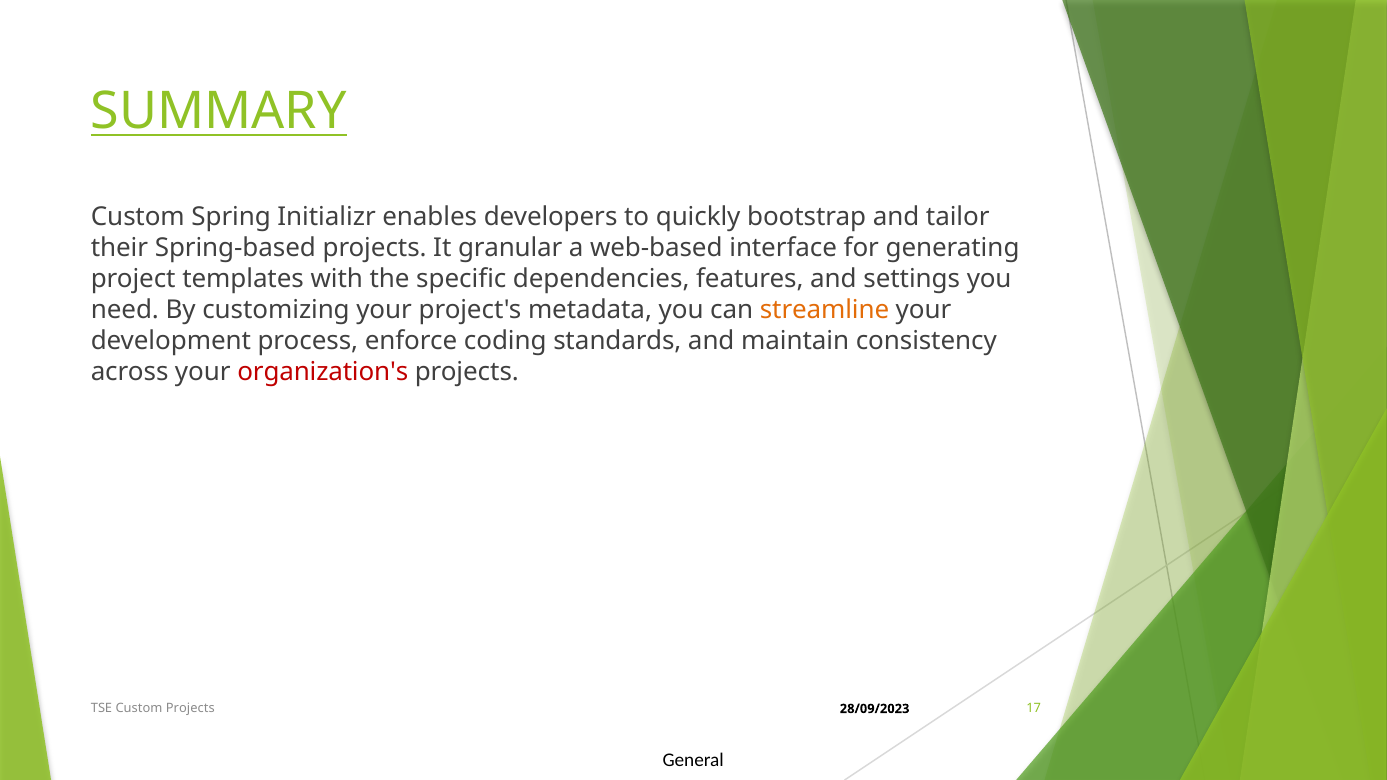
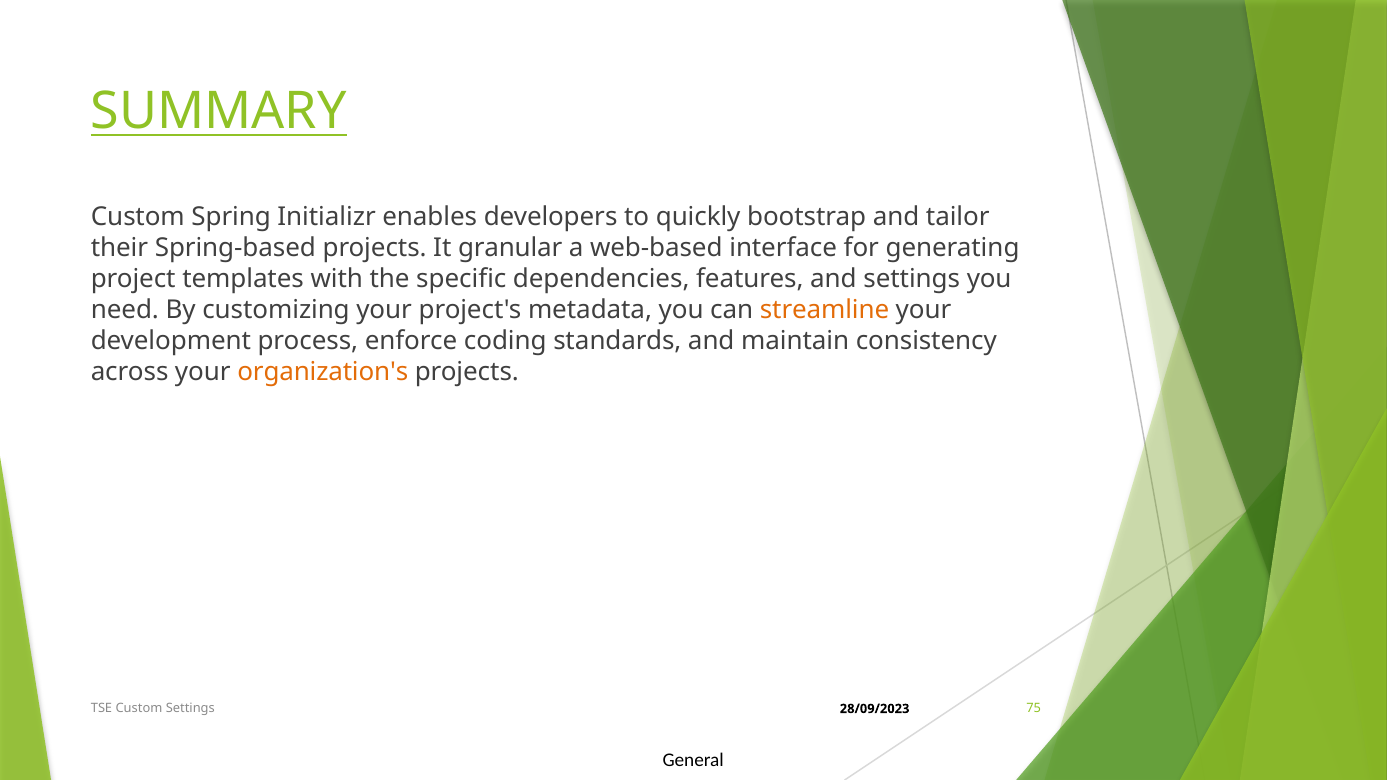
organization's colour: red -> orange
Custom Projects: Projects -> Settings
17: 17 -> 75
